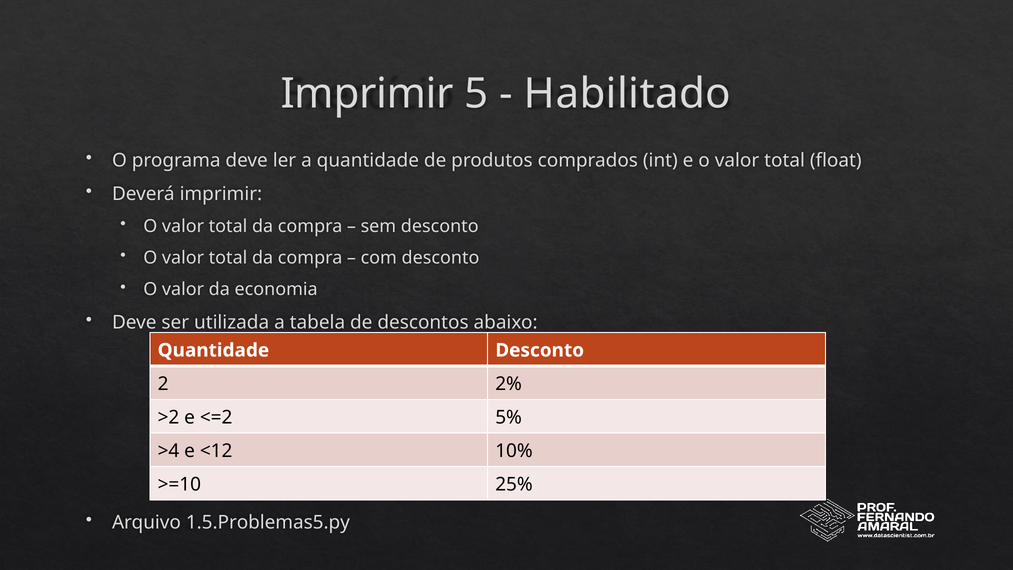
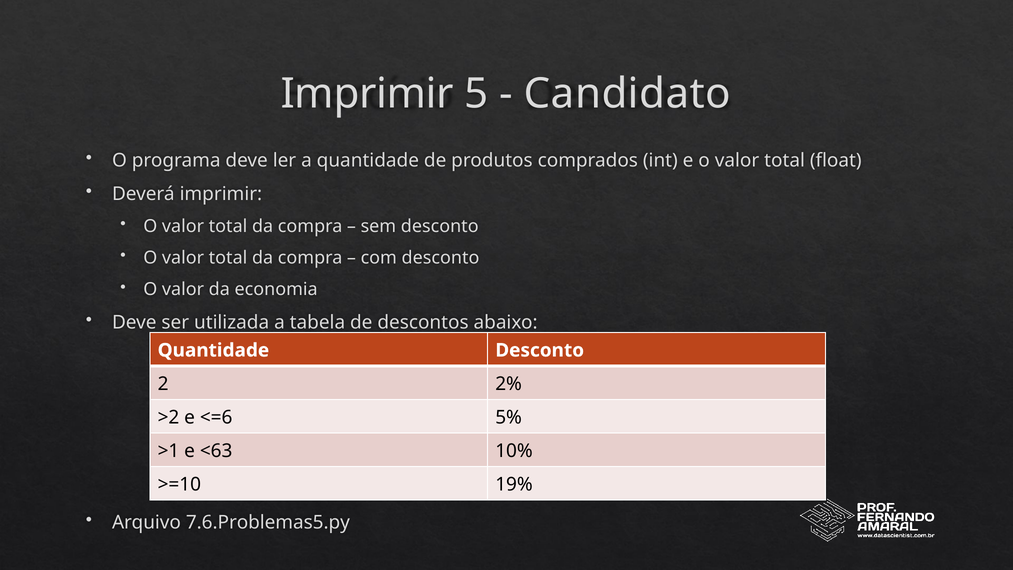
Habilitado: Habilitado -> Candidato
<=2: <=2 -> <=6
>4: >4 -> >1
<12: <12 -> <63
25%: 25% -> 19%
1.5.Problemas5.py: 1.5.Problemas5.py -> 7.6.Problemas5.py
